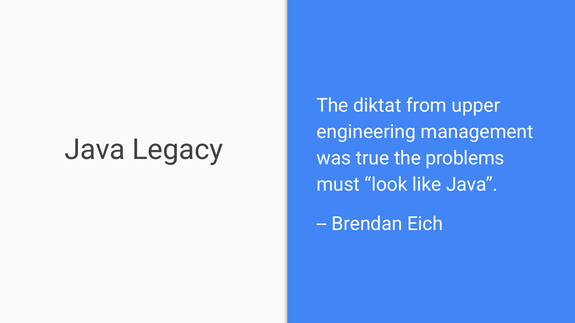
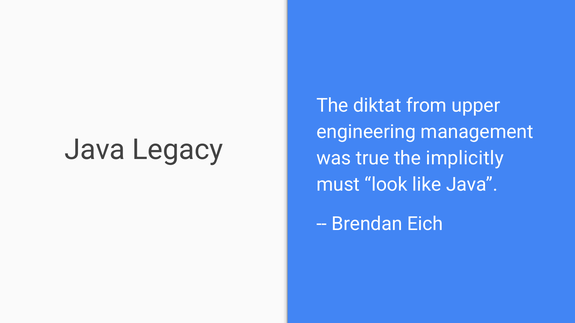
problems: problems -> implicitly
